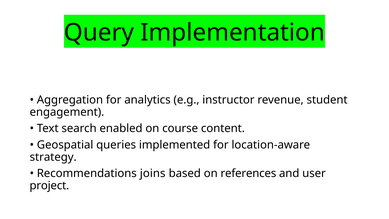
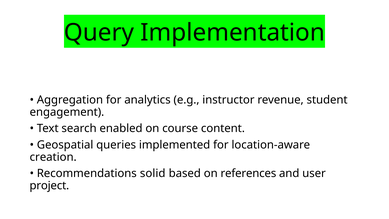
strategy: strategy -> creation
joins: joins -> solid
